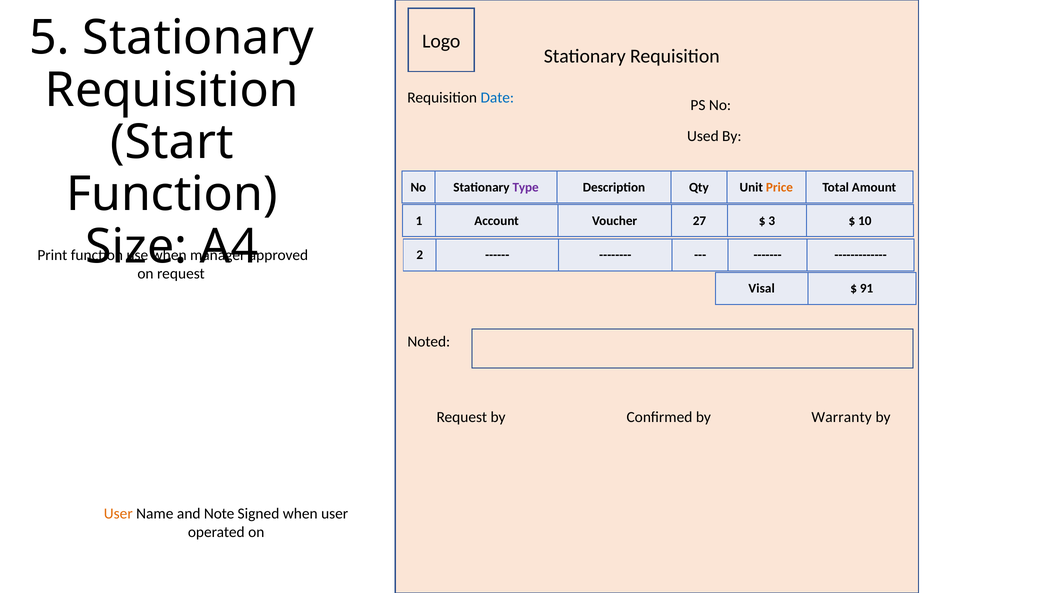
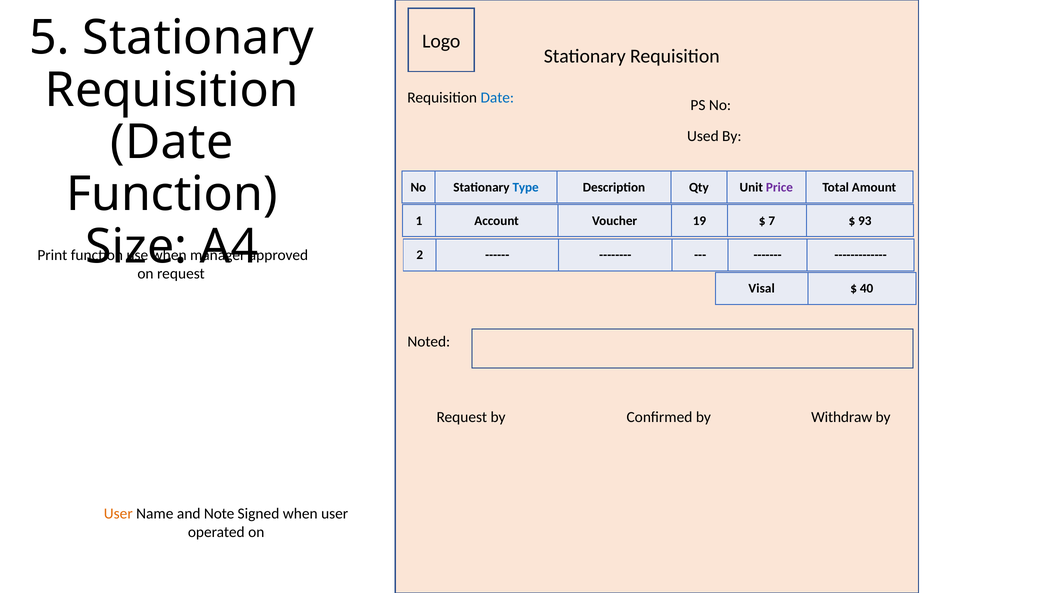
Start at (172, 142): Start -> Date
Type colour: purple -> blue
Price colour: orange -> purple
27: 27 -> 19
3: 3 -> 7
10: 10 -> 93
91: 91 -> 40
Warranty: Warranty -> Withdraw
